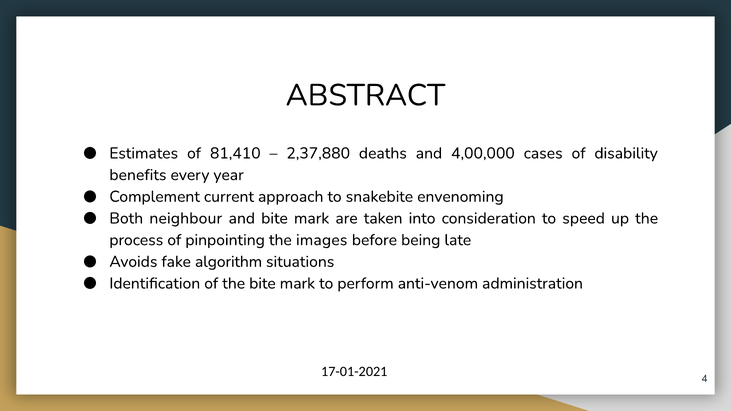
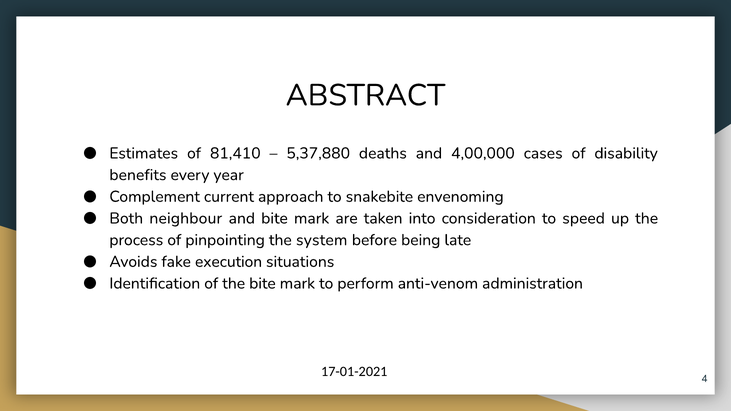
2,37,880: 2,37,880 -> 5,37,880
images: images -> system
algorithm: algorithm -> execution
